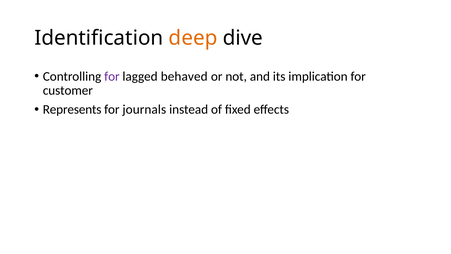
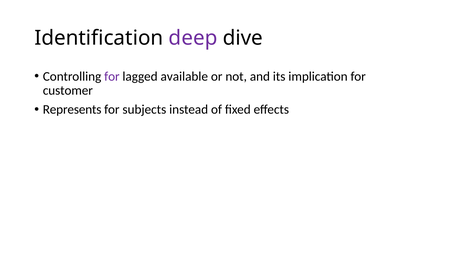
deep colour: orange -> purple
behaved: behaved -> available
journals: journals -> subjects
